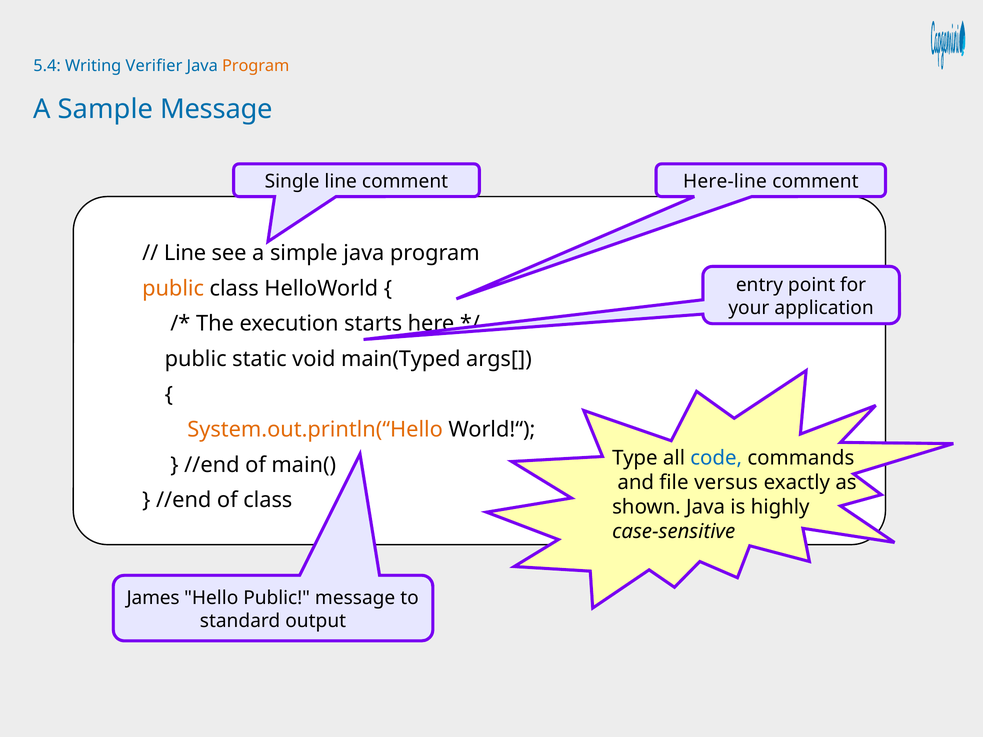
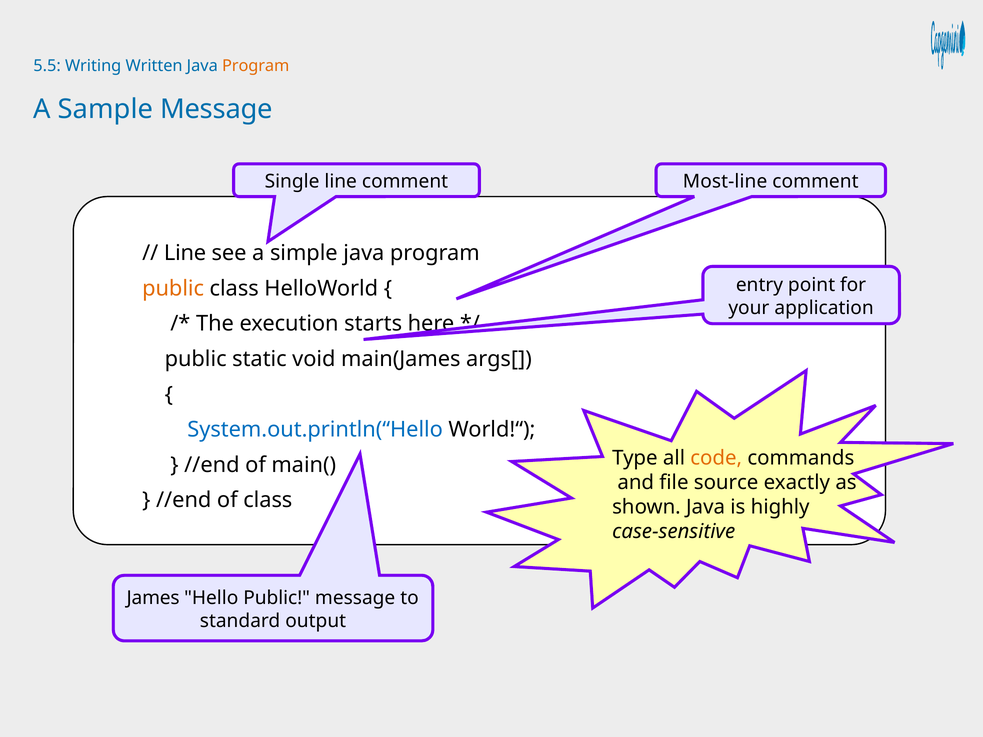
5.4: 5.4 -> 5.5
Verifier: Verifier -> Written
Here-line: Here-line -> Most-line
main(Typed: main(Typed -> main(James
System.out.println(“Hello colour: orange -> blue
code colour: blue -> orange
versus: versus -> source
